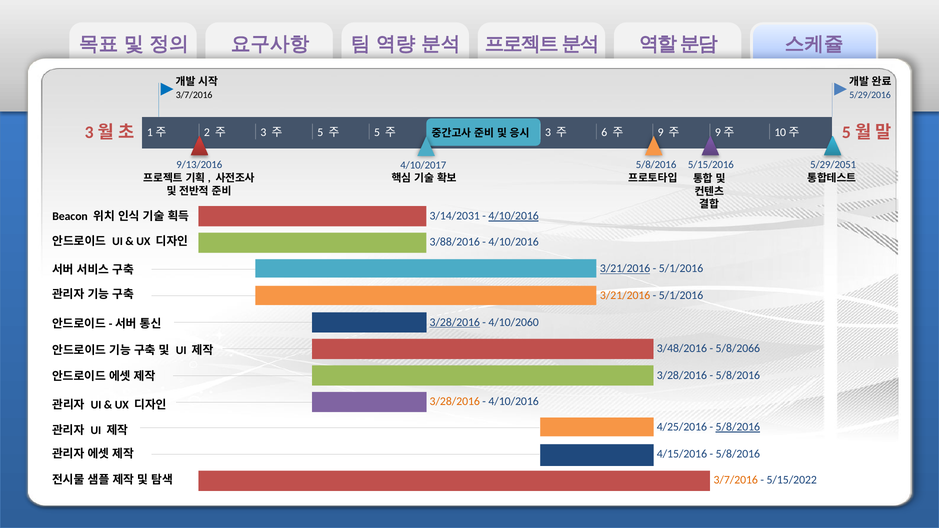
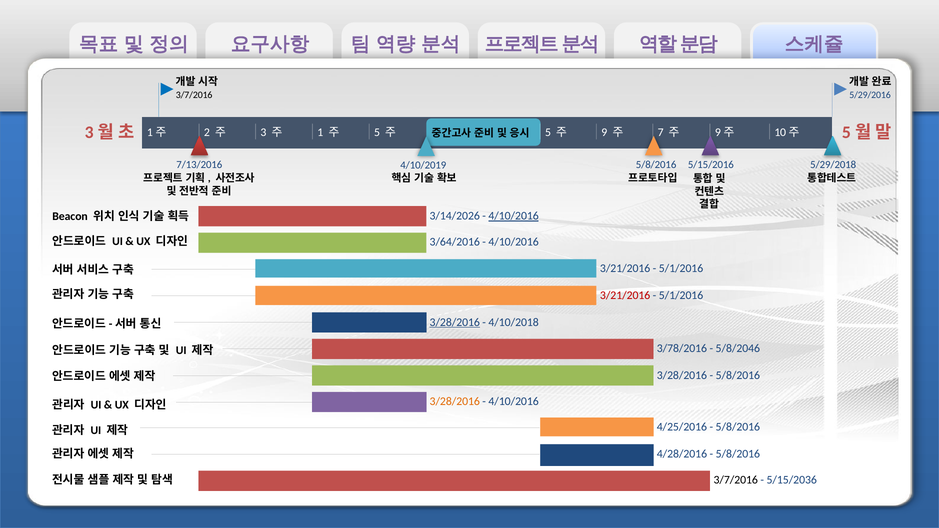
6: 6 -> 9
5 at (320, 132): 5 -> 1
3 at (548, 132): 3 -> 5
9: 9 -> 7
9/13/2016: 9/13/2016 -> 7/13/2016
5/29/2051: 5/29/2051 -> 5/29/2018
4/10/2017: 4/10/2017 -> 4/10/2019
3/14/2031: 3/14/2031 -> 3/14/2026
3/88/2016: 3/88/2016 -> 3/64/2016
3/21/2016 at (625, 269) underline: present -> none
3/21/2016 at (625, 295) colour: orange -> red
4/10/2060: 4/10/2060 -> 4/10/2018
3/48/2016: 3/48/2016 -> 3/78/2016
5/8/2066: 5/8/2066 -> 5/8/2046
5/8/2016 at (738, 427) underline: present -> none
4/15/2016: 4/15/2016 -> 4/28/2016
3/7/2016 at (736, 480) colour: orange -> black
5/15/2022: 5/15/2022 -> 5/15/2036
